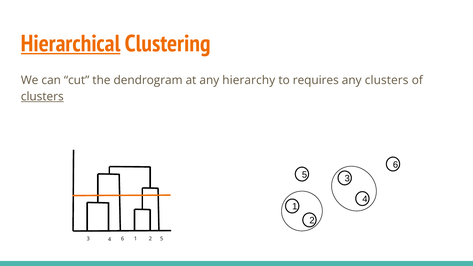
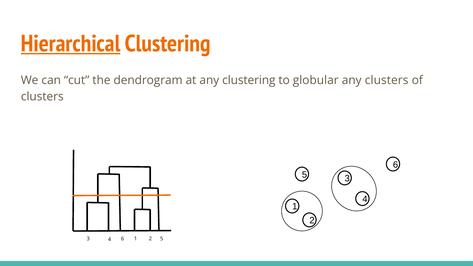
any hierarchy: hierarchy -> clustering
requires: requires -> globular
clusters at (42, 97) underline: present -> none
